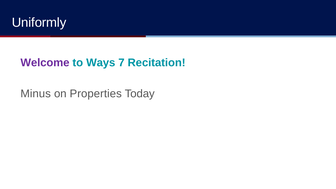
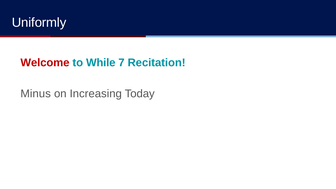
Welcome colour: purple -> red
Ways: Ways -> While
Properties: Properties -> Increasing
